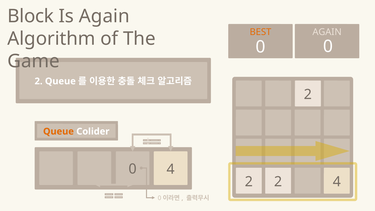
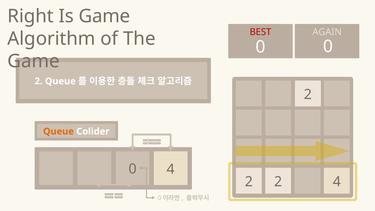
Block: Block -> Right
Is Again: Again -> Game
BEST colour: orange -> red
